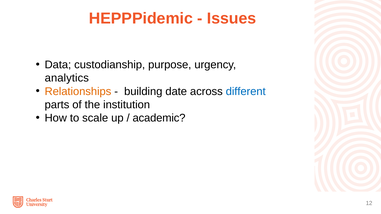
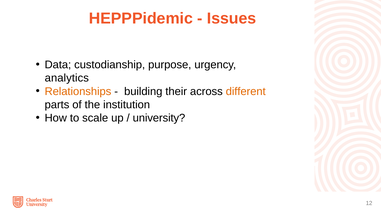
date: date -> their
different colour: blue -> orange
academic: academic -> university
